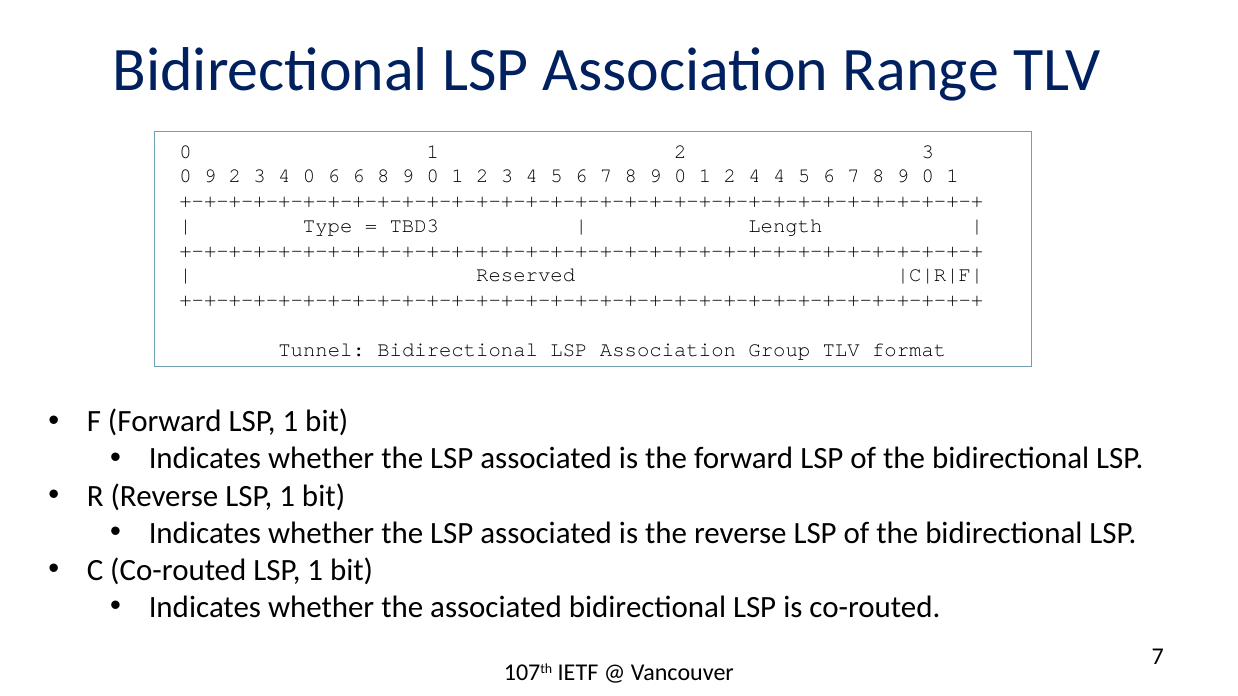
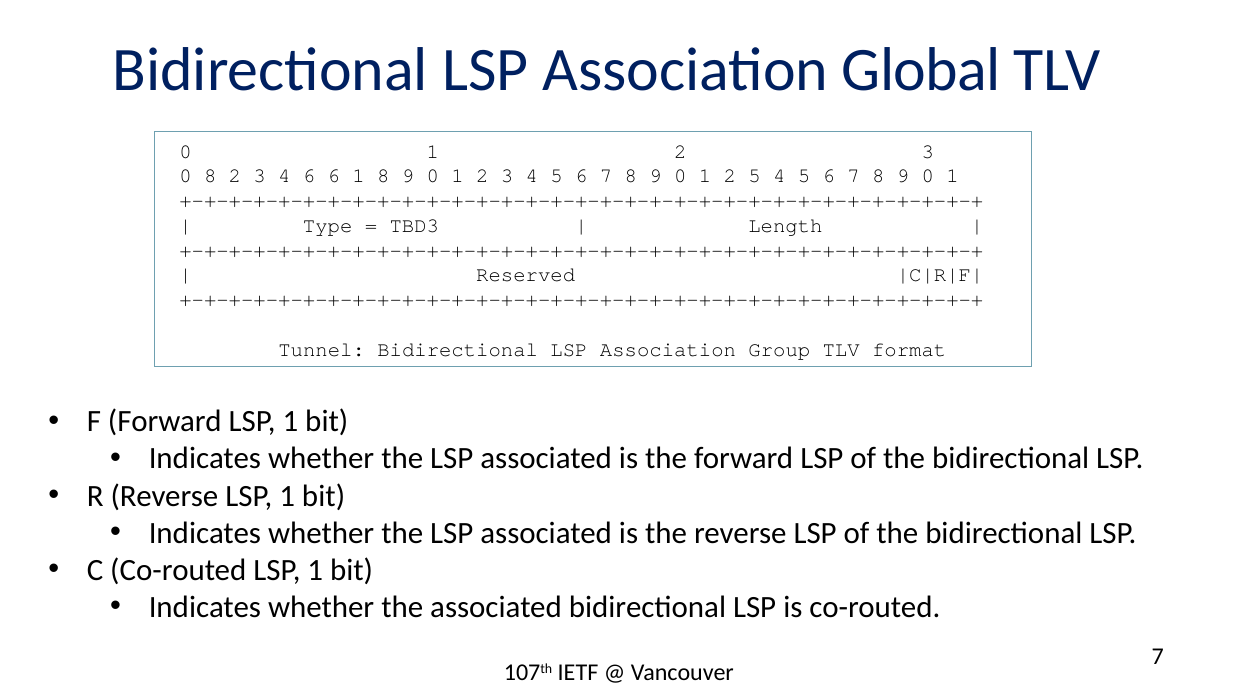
Range: Range -> Global
0 9: 9 -> 8
4 0: 0 -> 6
6 6: 6 -> 1
2 4: 4 -> 5
